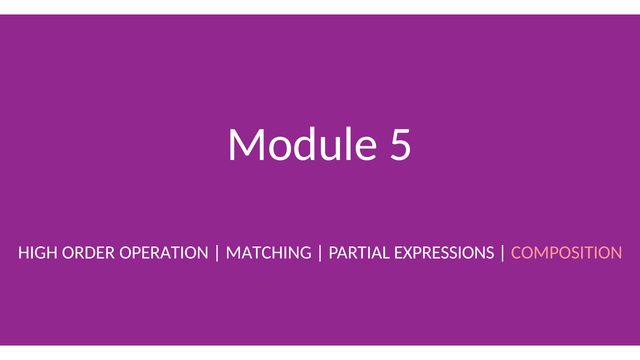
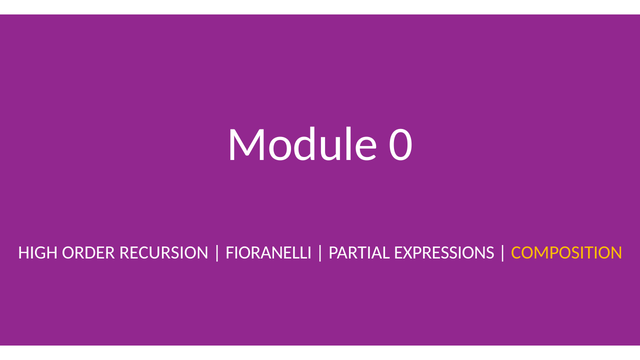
5: 5 -> 0
OPERATION: OPERATION -> RECURSION
MATCHING: MATCHING -> FIORANELLI
COMPOSITION colour: pink -> yellow
